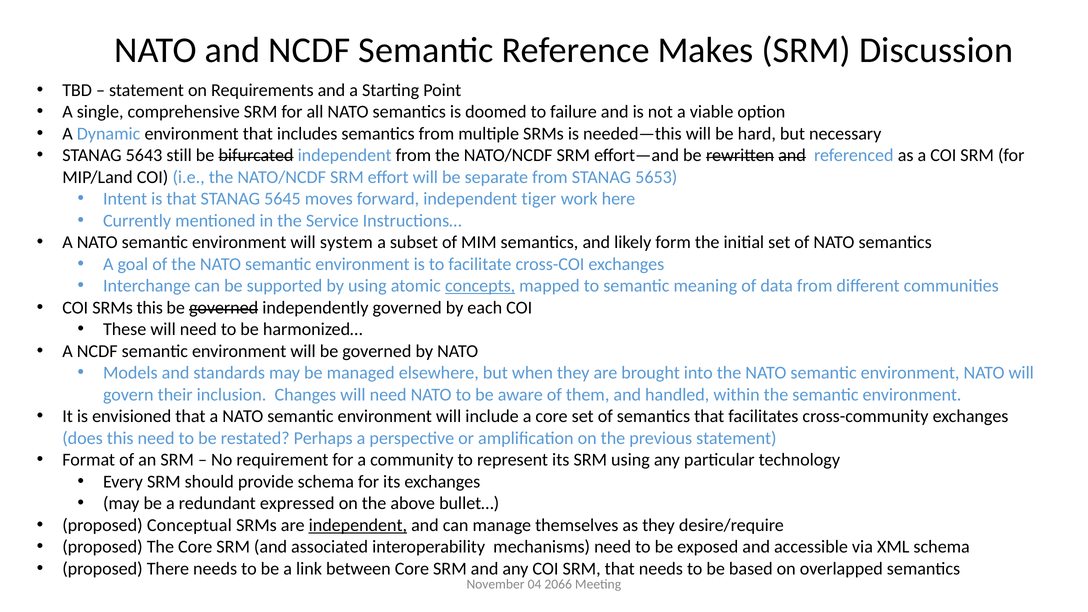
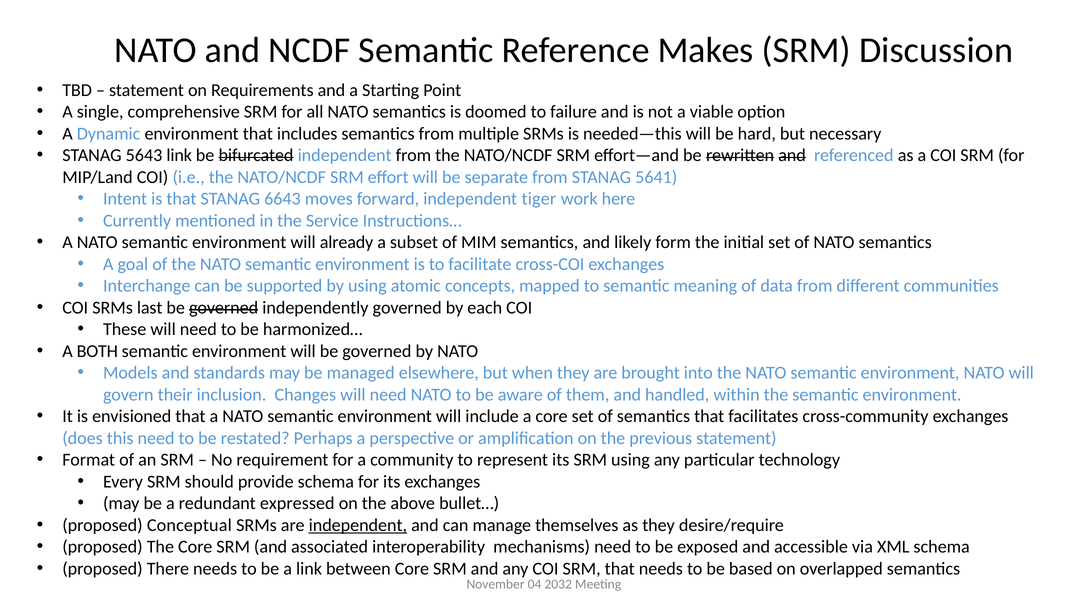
5643 still: still -> link
5653: 5653 -> 5641
5645: 5645 -> 6643
system: system -> already
concepts underline: present -> none
SRMs this: this -> last
A NCDF: NCDF -> BOTH
2066: 2066 -> 2032
